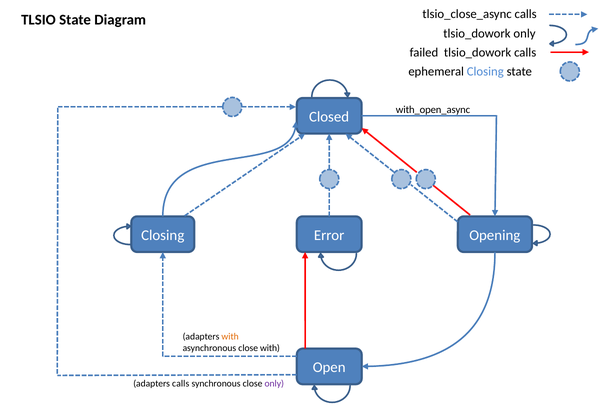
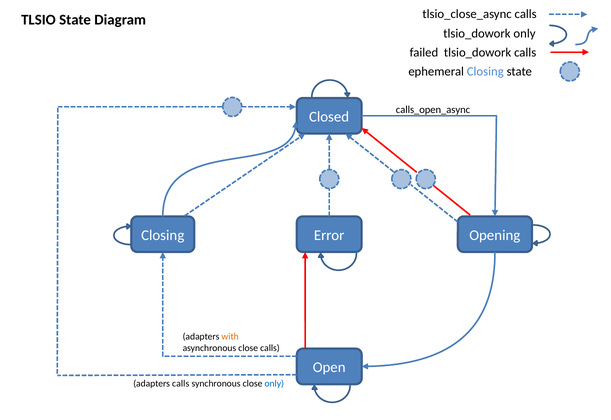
with_open_async: with_open_async -> calls_open_async
close with: with -> calls
only at (274, 384) colour: purple -> blue
